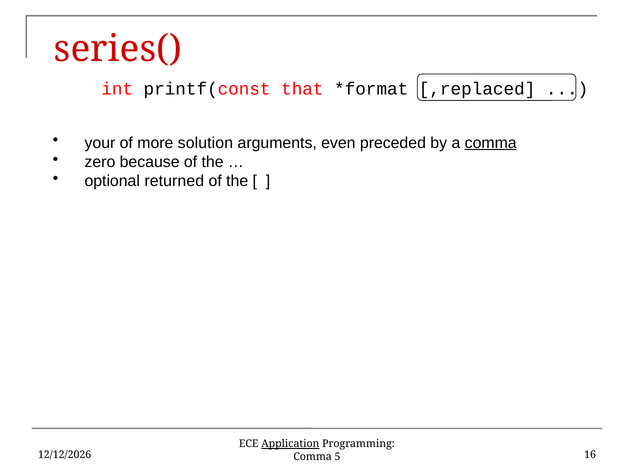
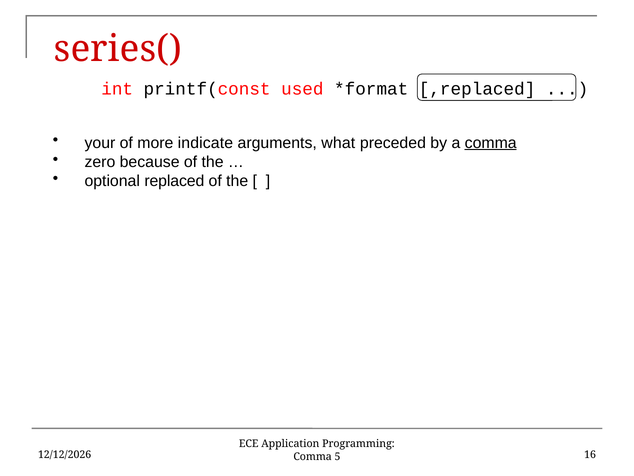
that: that -> used
solution: solution -> indicate
even: even -> what
returned: returned -> replaced
Application underline: present -> none
